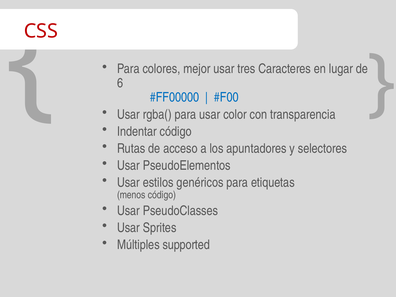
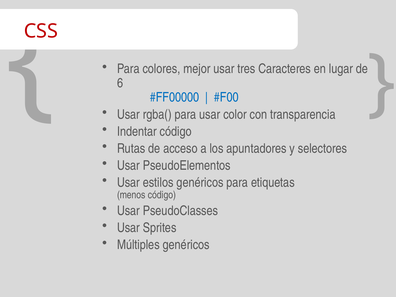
Múltiples supported: supported -> genéricos
